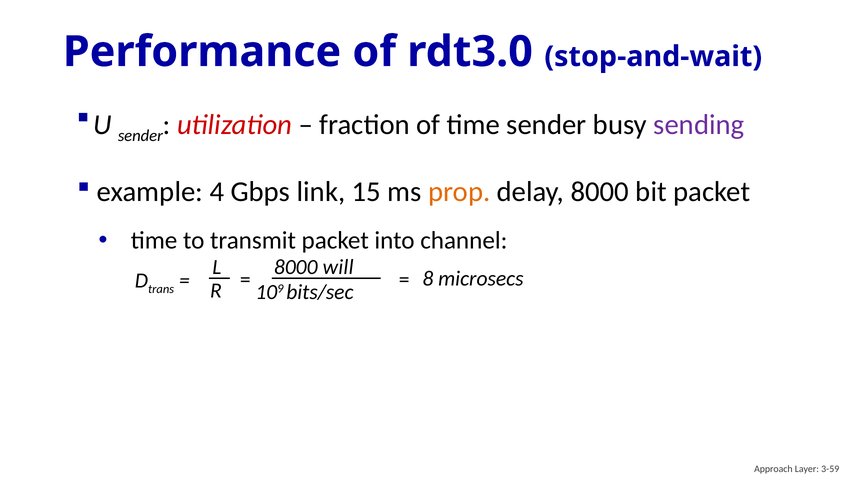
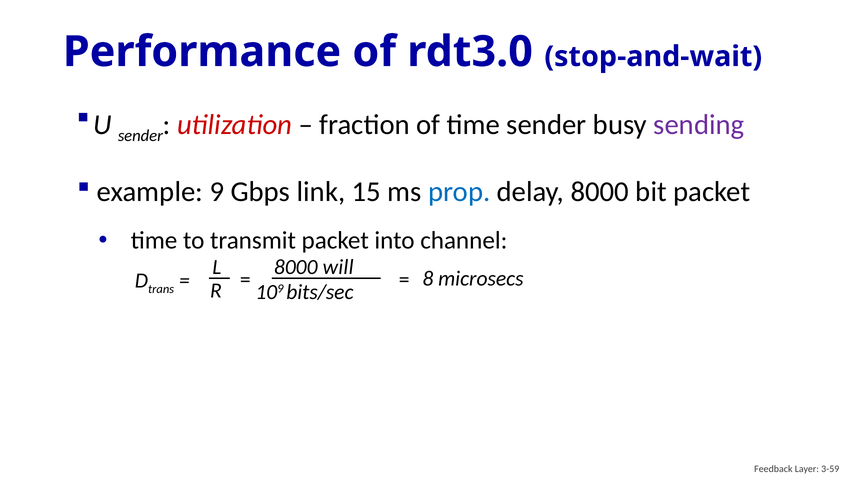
4: 4 -> 9
prop colour: orange -> blue
Approach: Approach -> Feedback
